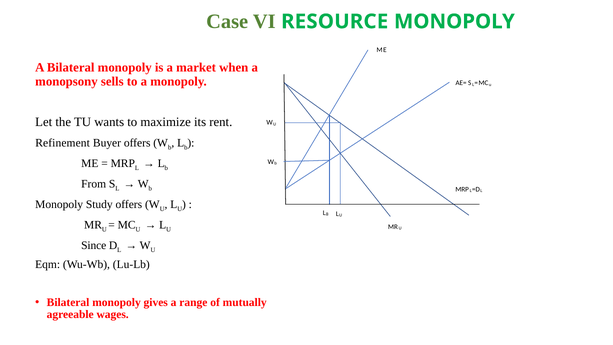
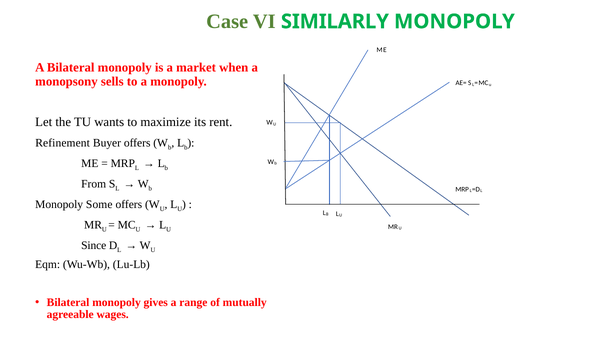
RESOURCE: RESOURCE -> SIMILARLY
Study: Study -> Some
